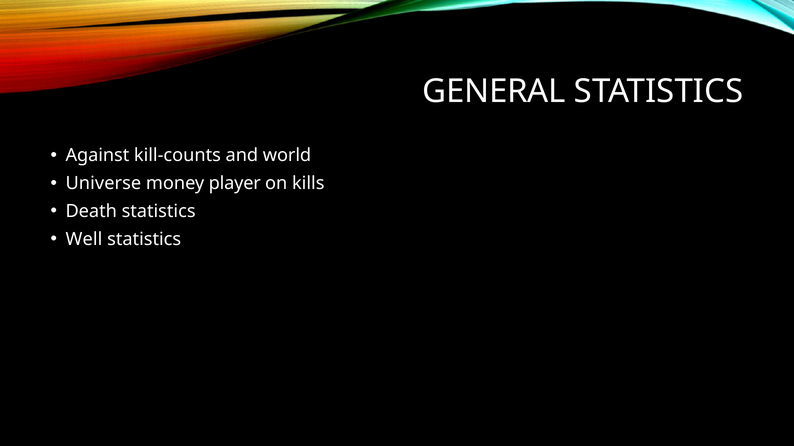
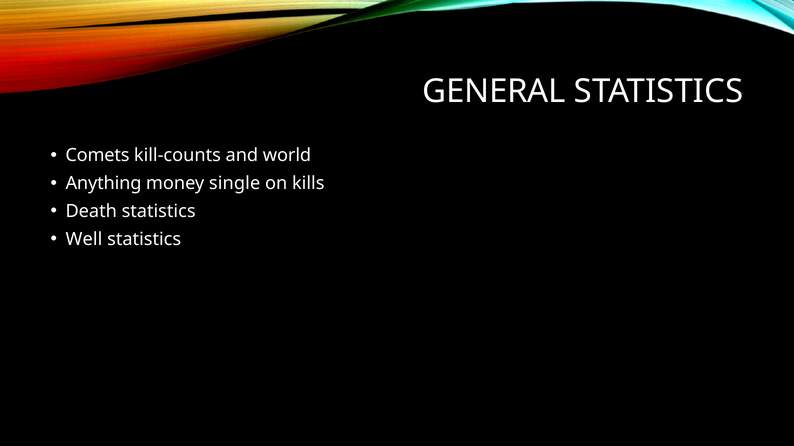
Against: Against -> Comets
Universe: Universe -> Anything
player: player -> single
